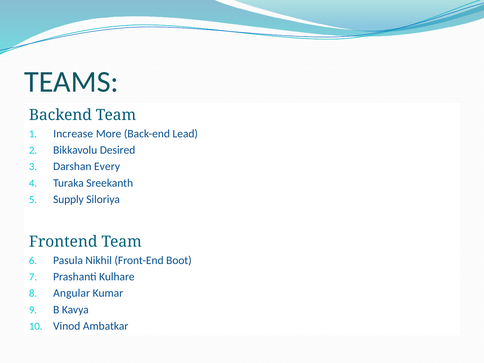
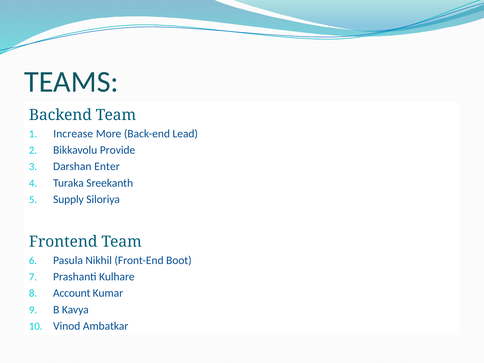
Desired: Desired -> Provide
Every: Every -> Enter
Angular: Angular -> Account
